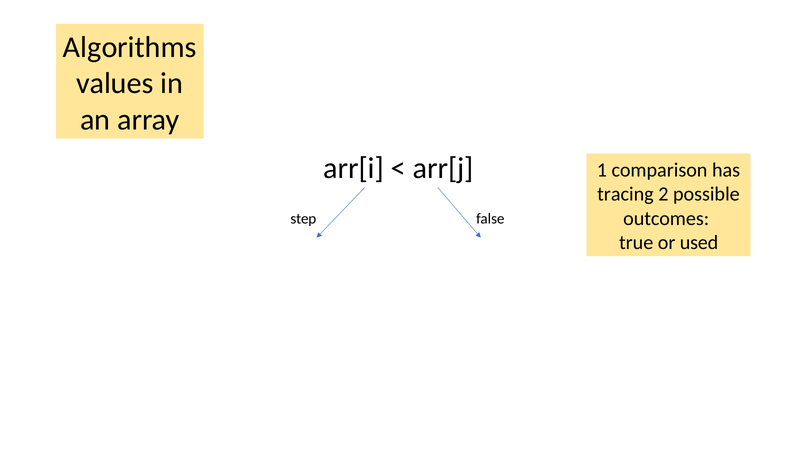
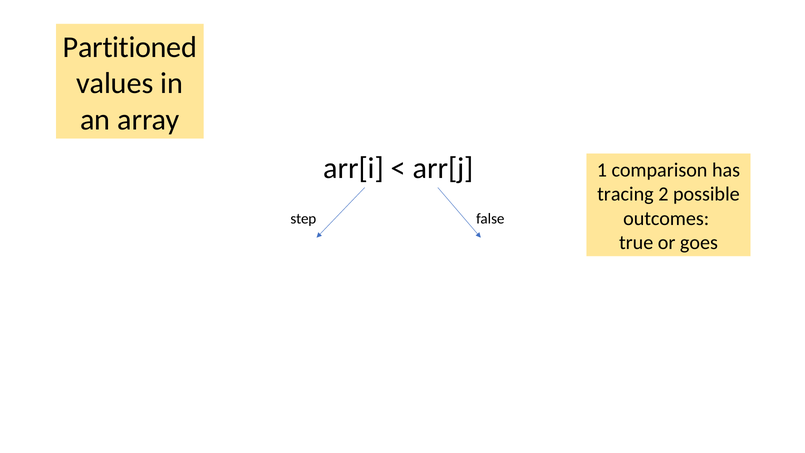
Algorithms: Algorithms -> Partitioned
used: used -> goes
